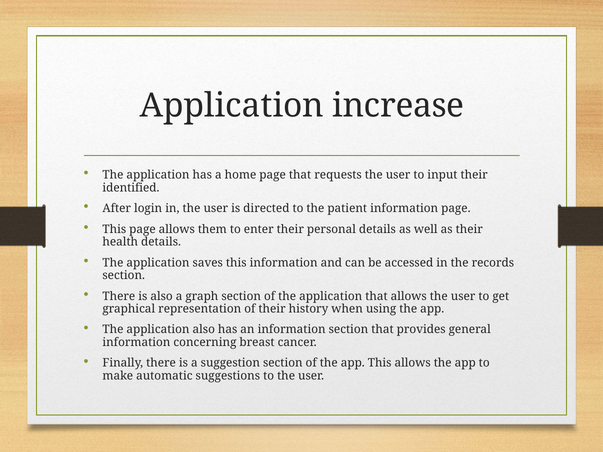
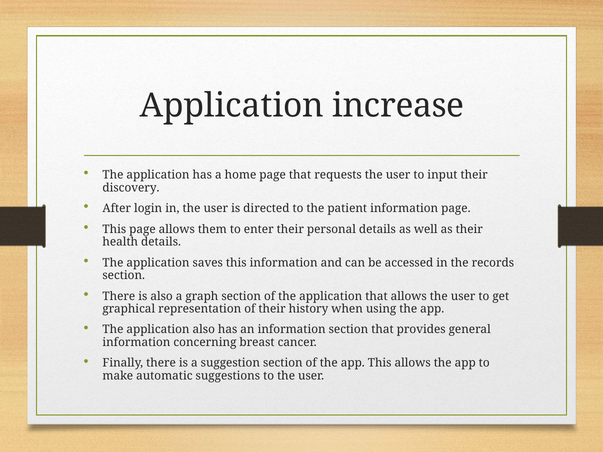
identified: identified -> discovery
